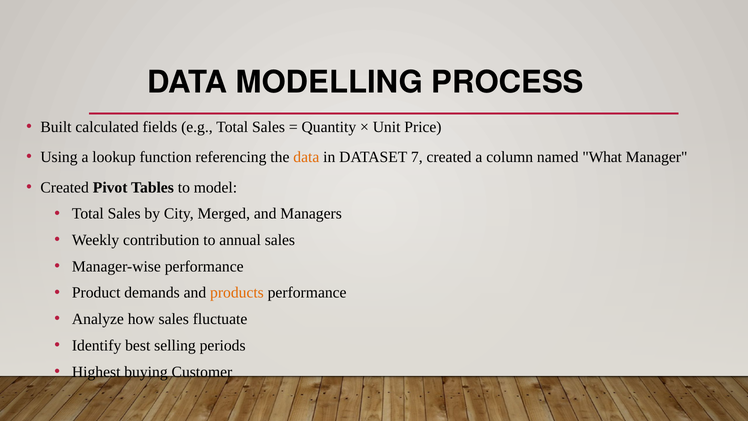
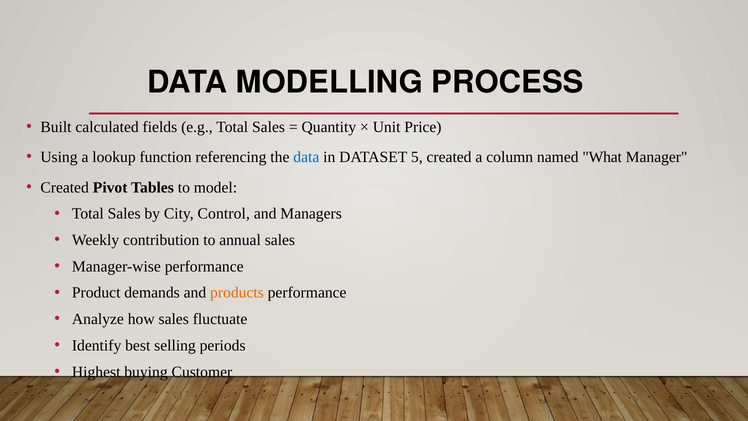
data at (306, 157) colour: orange -> blue
7: 7 -> 5
Merged: Merged -> Control
